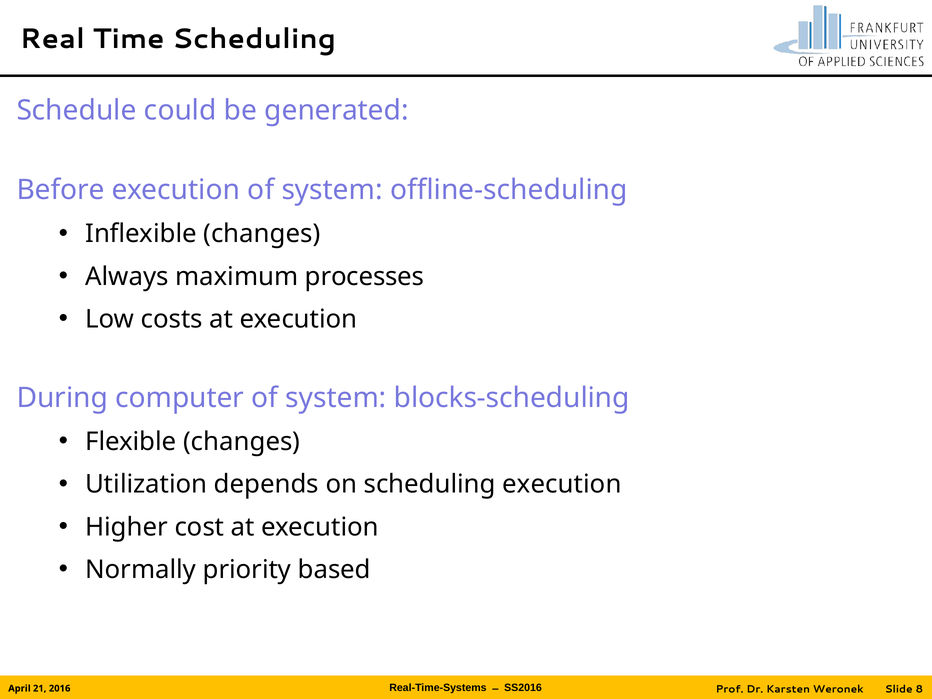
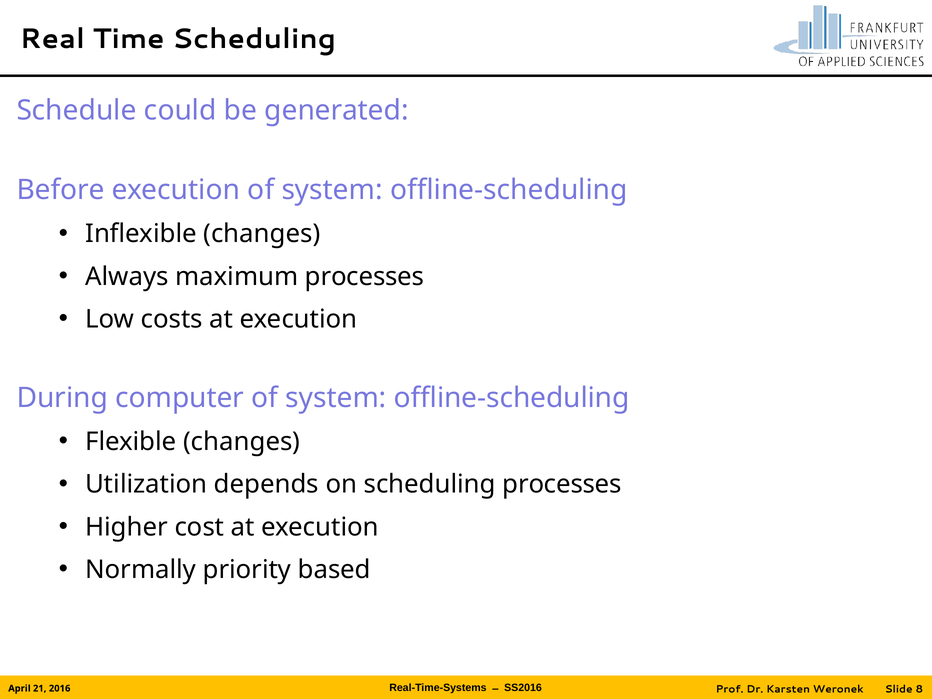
blocks-scheduling at (512, 398): blocks-scheduling -> offline-scheduling
scheduling execution: execution -> processes
